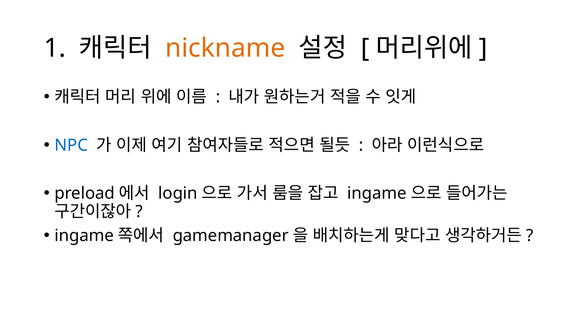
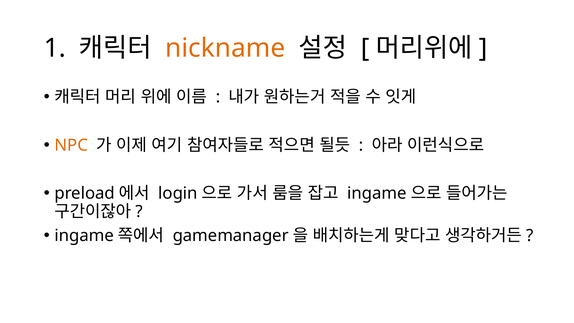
NPC colour: blue -> orange
